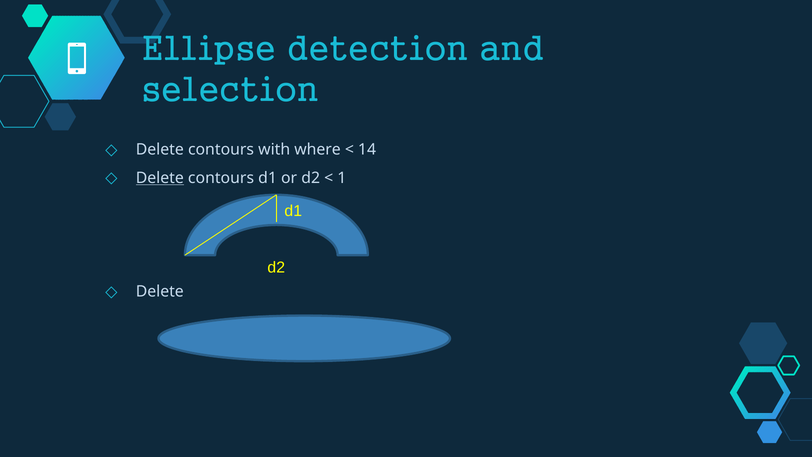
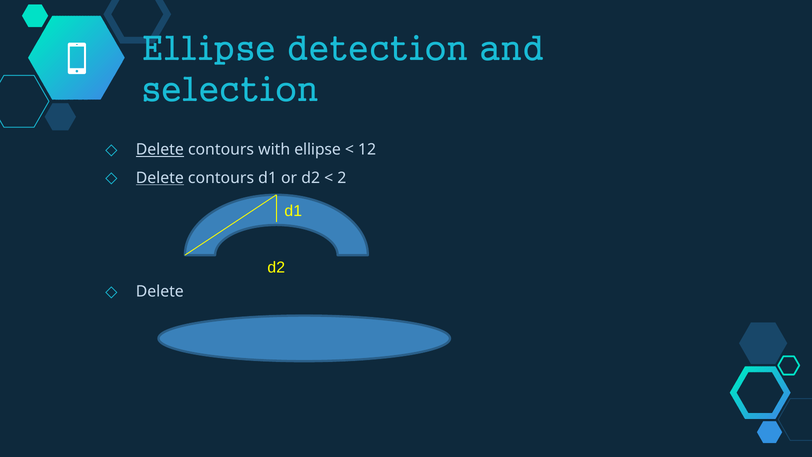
Delete at (160, 149) underline: none -> present
with where: where -> ellipse
14: 14 -> 12
1: 1 -> 2
